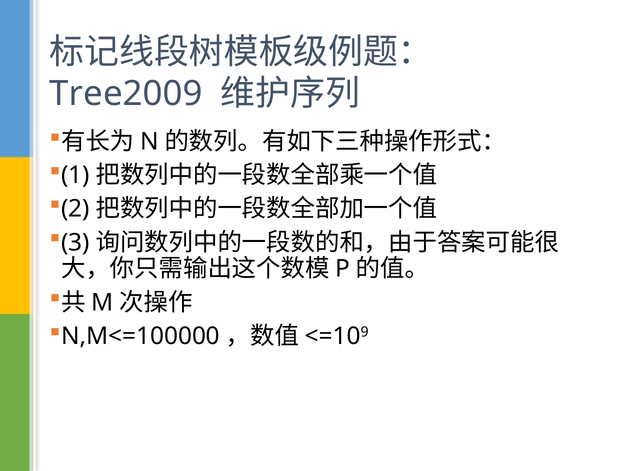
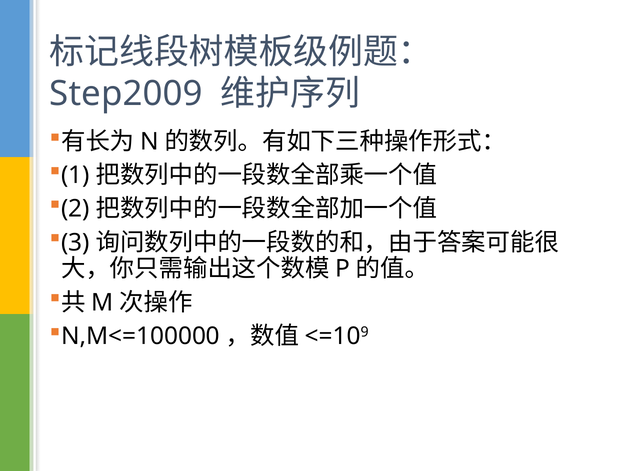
Tree2009: Tree2009 -> Step2009
